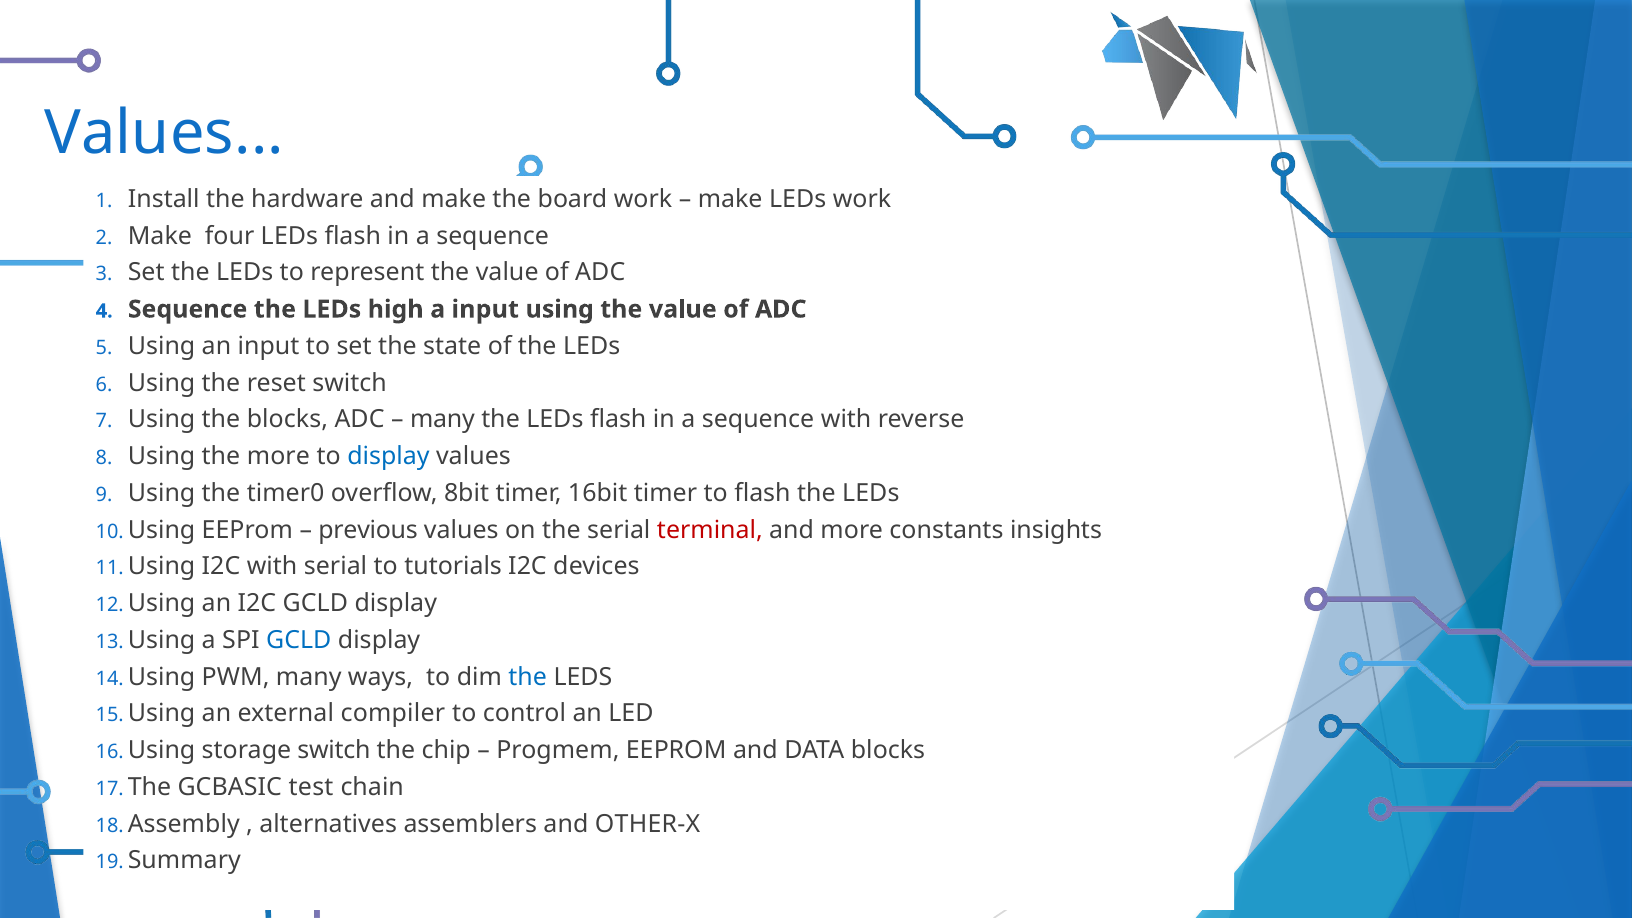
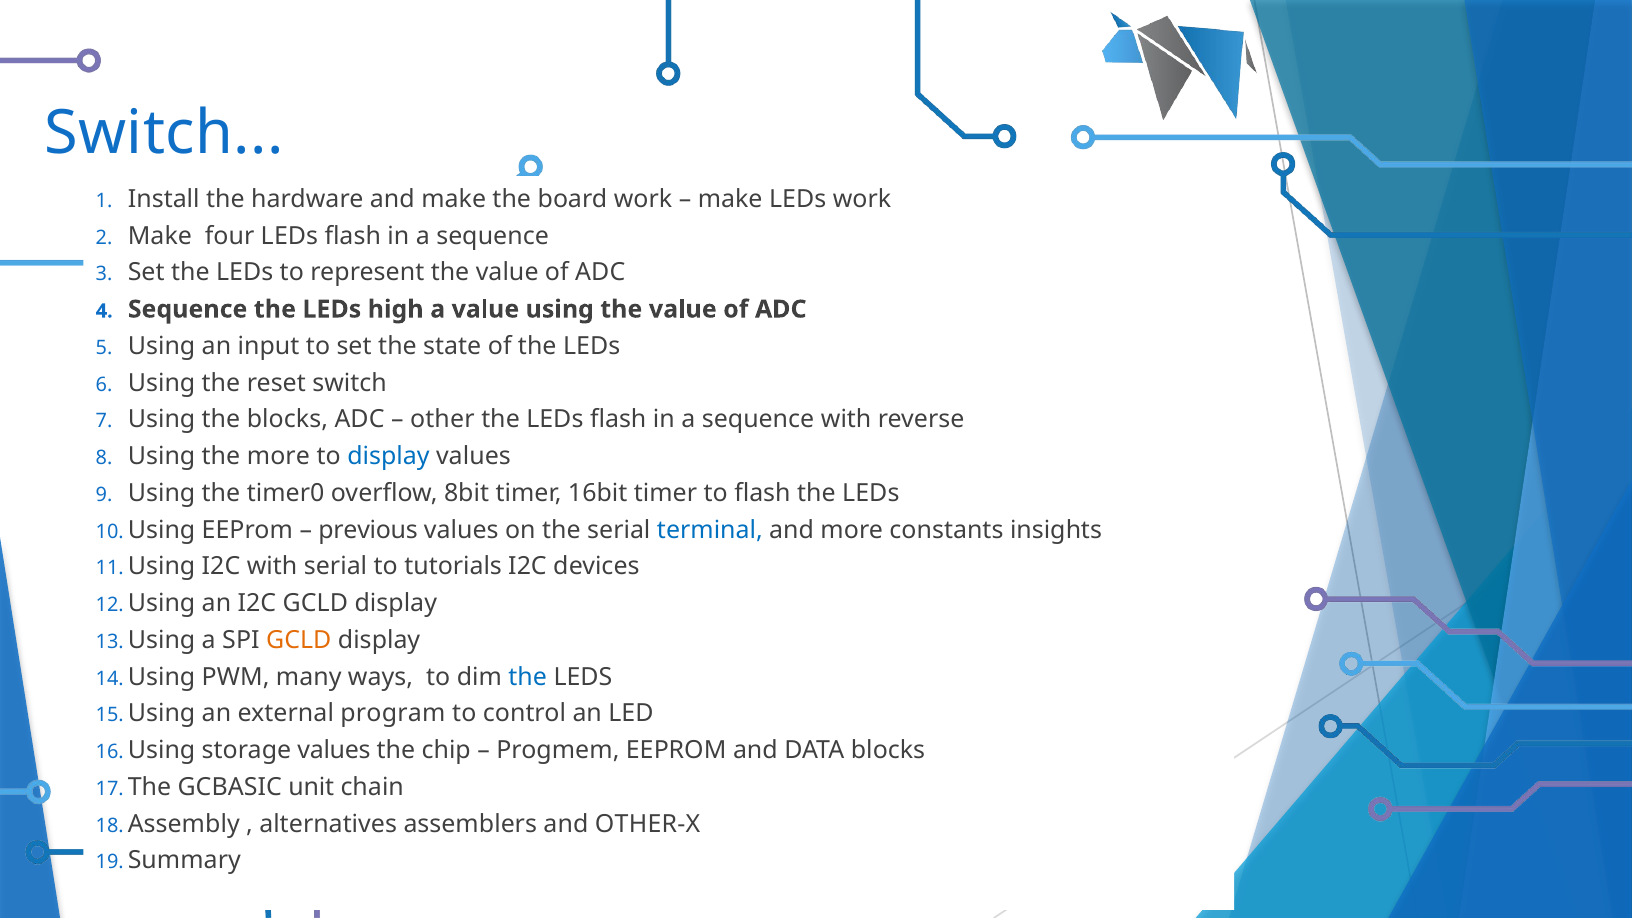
Values at (164, 133): Values -> Switch
a input: input -> value
many at (442, 420): many -> other
terminal colour: red -> blue
GCLD at (299, 640) colour: blue -> orange
compiler: compiler -> program
storage switch: switch -> values
test: test -> unit
